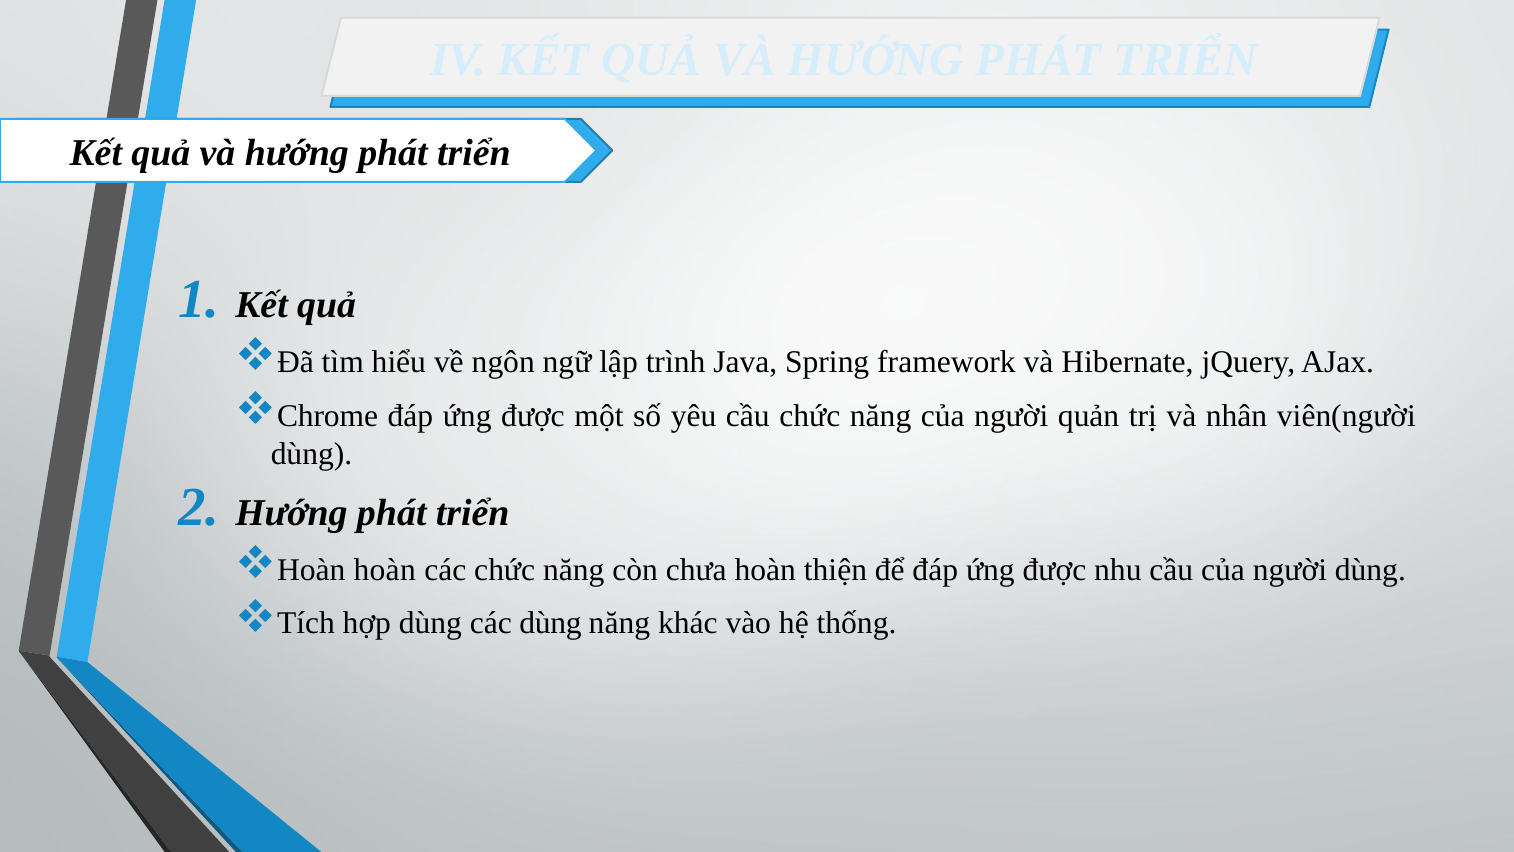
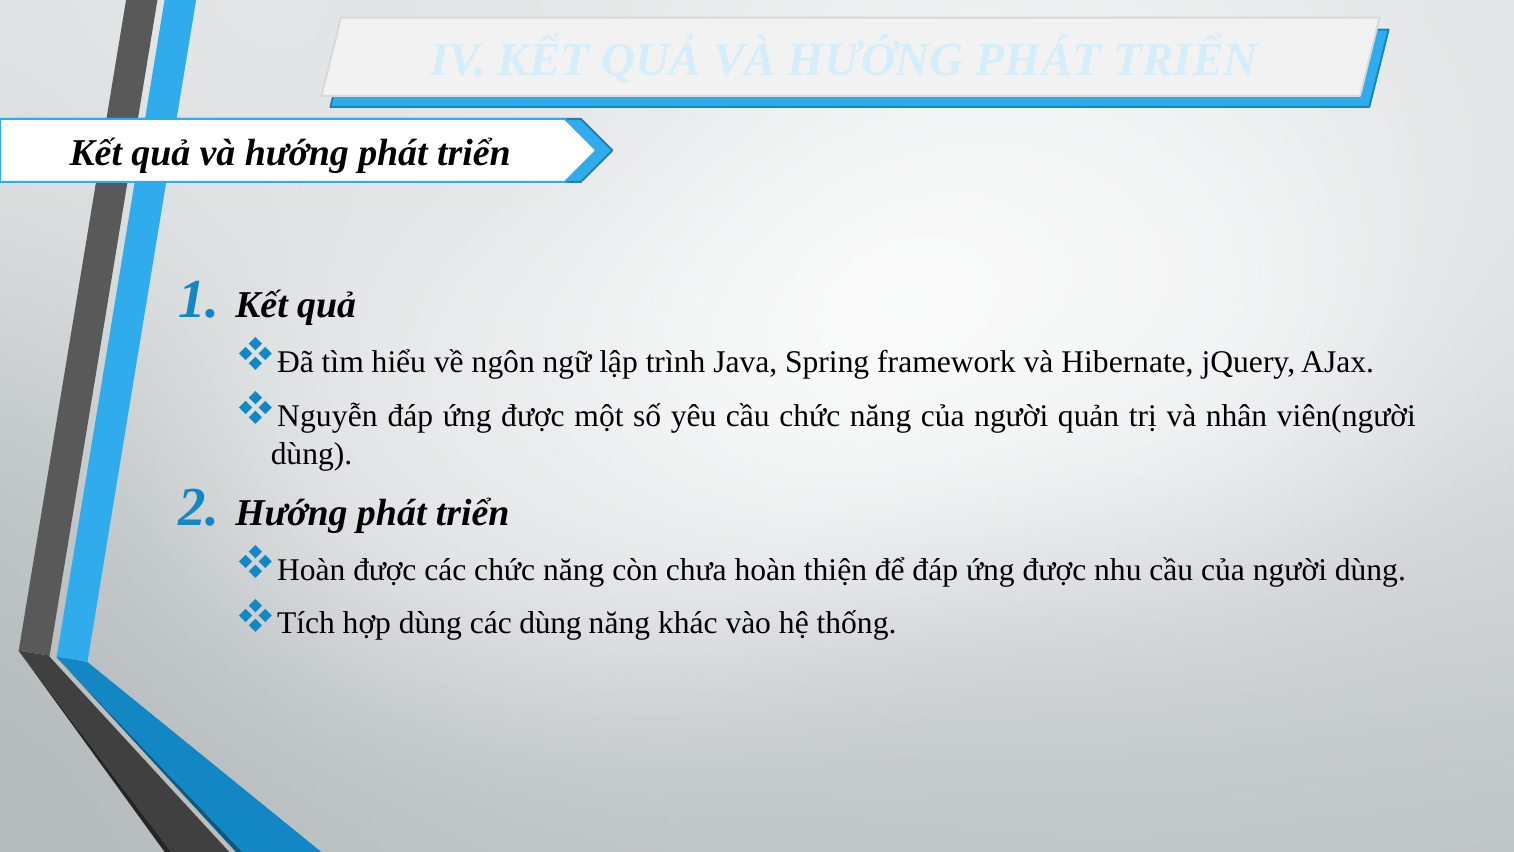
Chrome: Chrome -> Nguyễn
Hoàn hoàn: hoàn -> được
